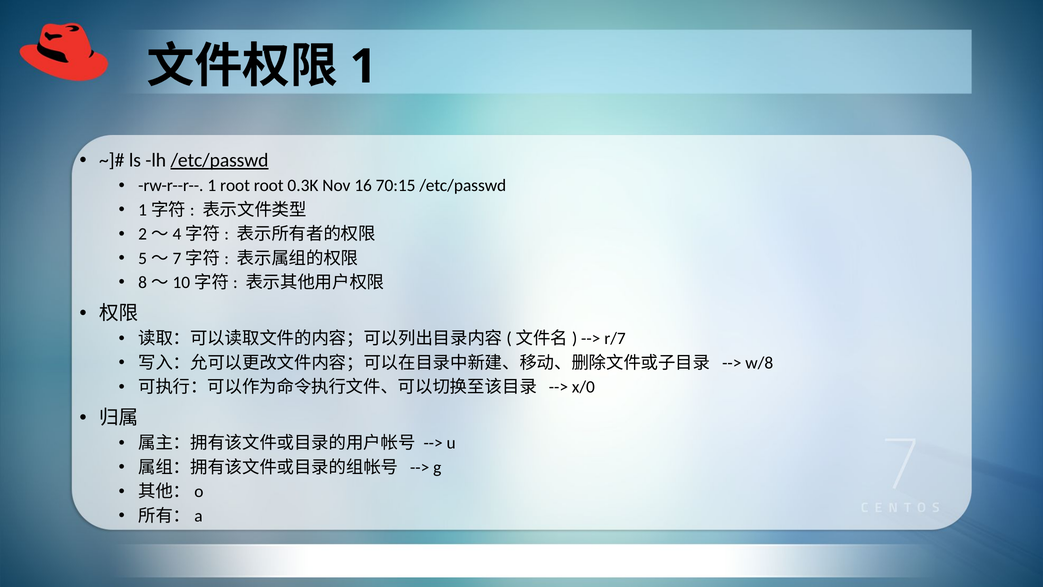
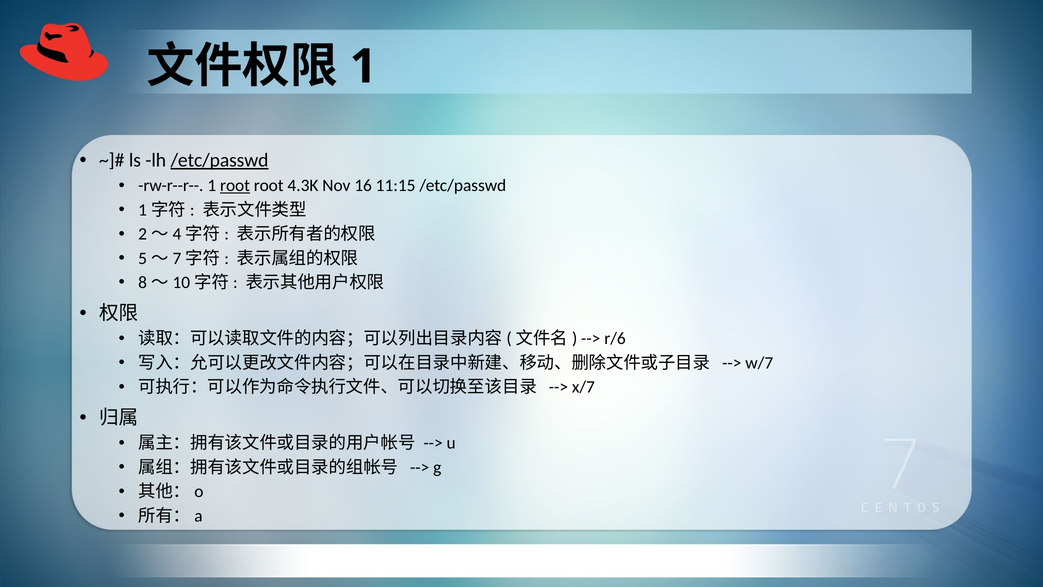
root at (235, 186) underline: none -> present
0.3K: 0.3K -> 4.3K
70:15: 70:15 -> 11:15
r/7: r/7 -> r/6
w/8: w/8 -> w/7
x/0: x/0 -> x/7
